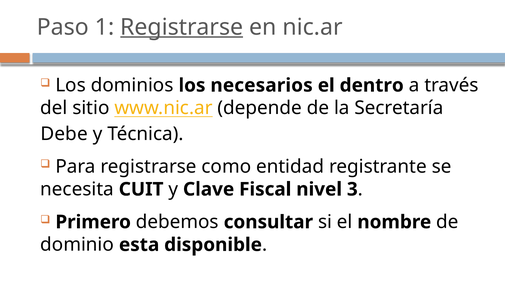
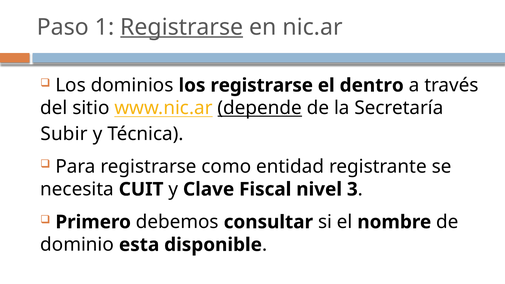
los necesarios: necesarios -> registrarse
depende underline: none -> present
Debe: Debe -> Subir
